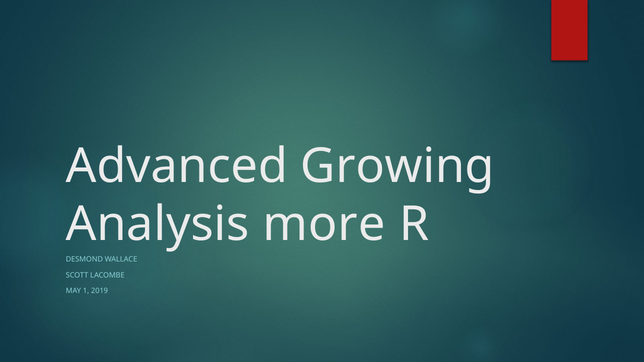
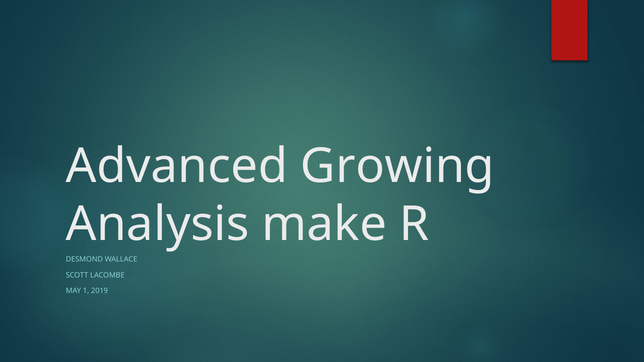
more: more -> make
